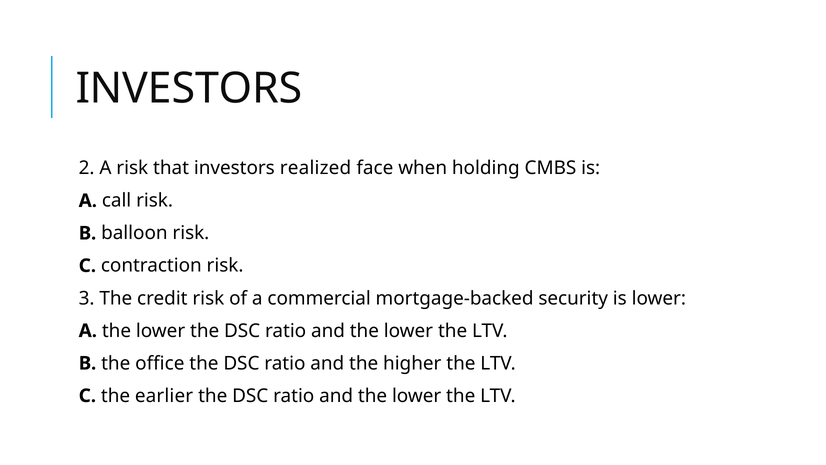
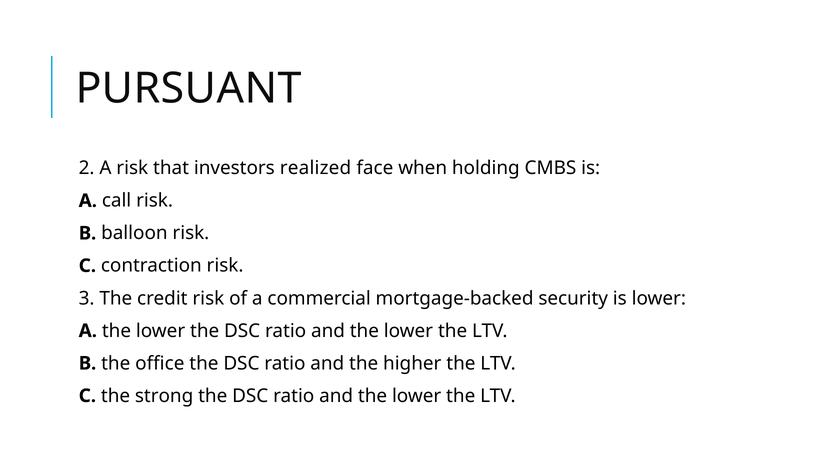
INVESTORS at (189, 89): INVESTORS -> PURSUANT
earlier: earlier -> strong
